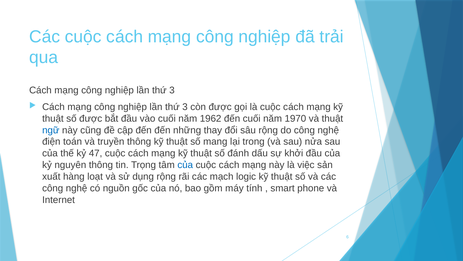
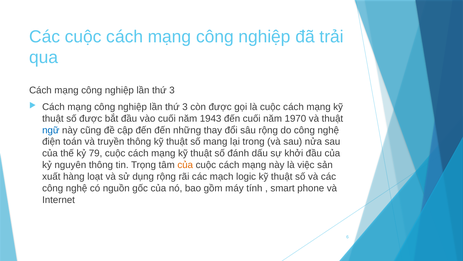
1962: 1962 -> 1943
47: 47 -> 79
của at (185, 165) colour: blue -> orange
